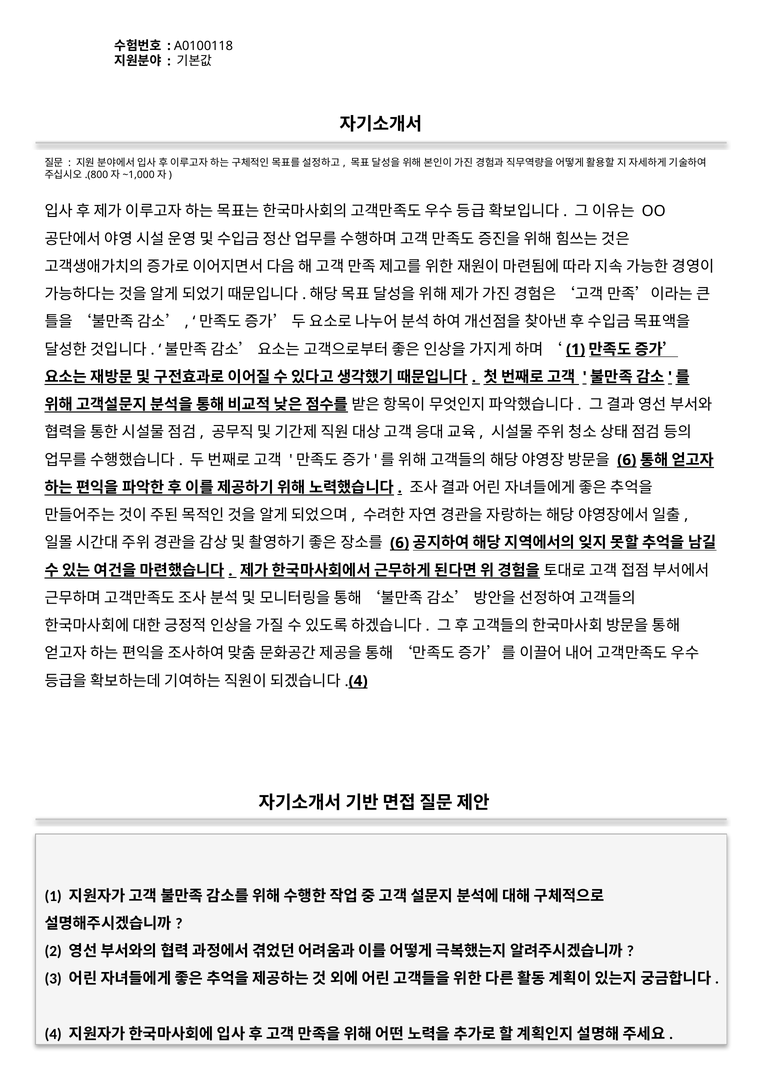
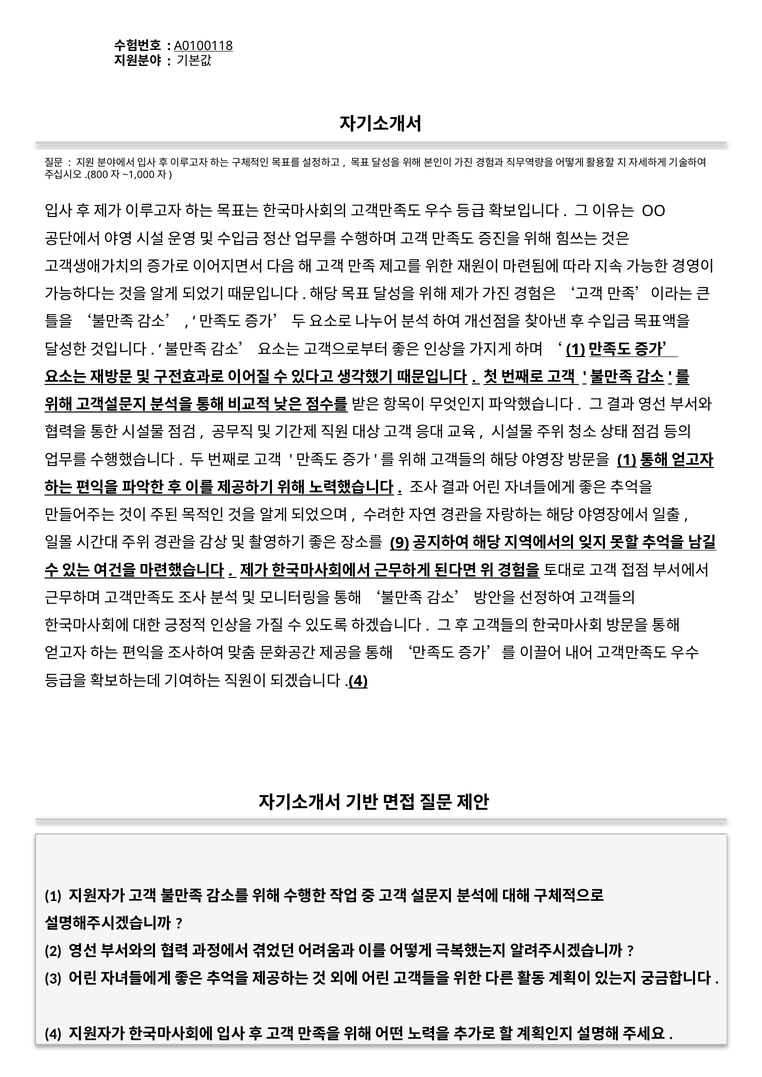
A0100118 underline: none -> present
6 at (627, 460): 6 -> 1
6 at (400, 543): 6 -> 9
